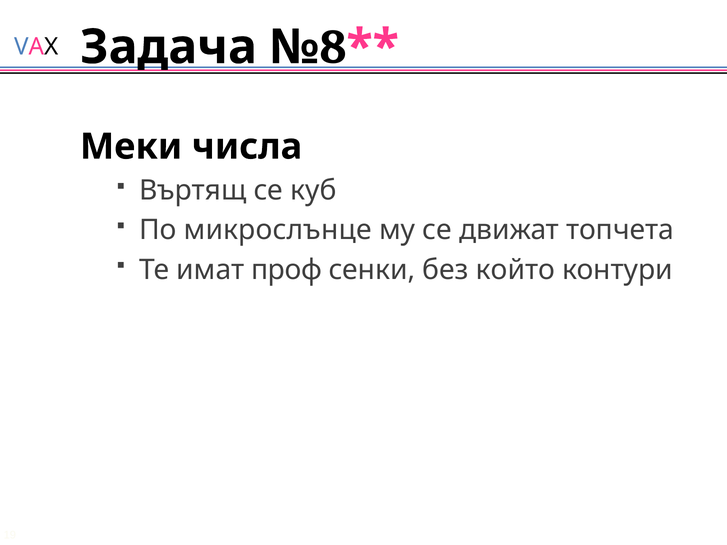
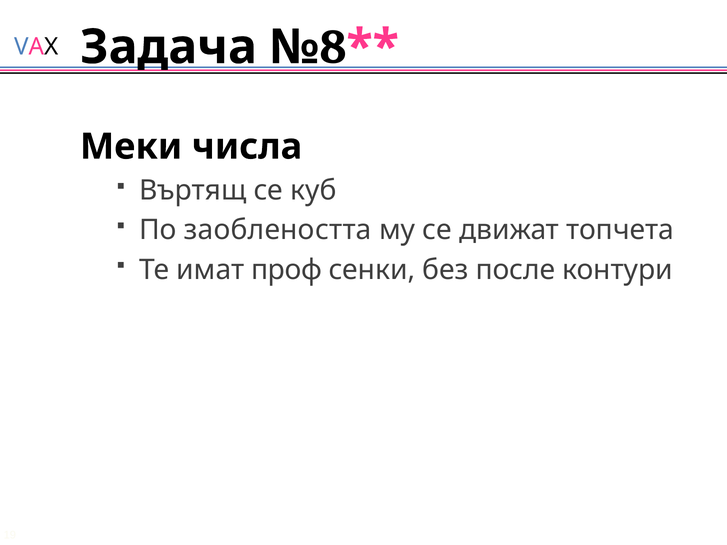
микрослънце: микрослънце -> заоблеността
който: който -> после
